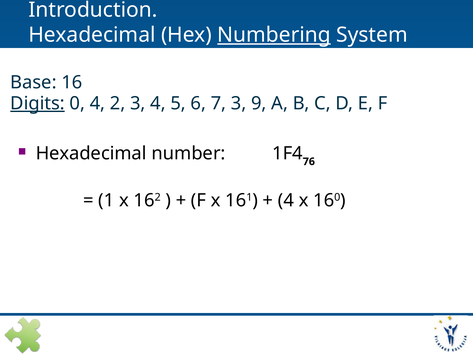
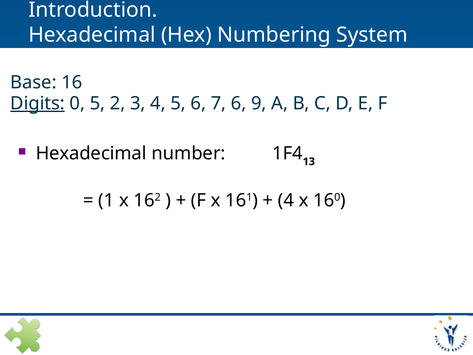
Numbering underline: present -> none
0 4: 4 -> 5
7 3: 3 -> 6
76: 76 -> 13
